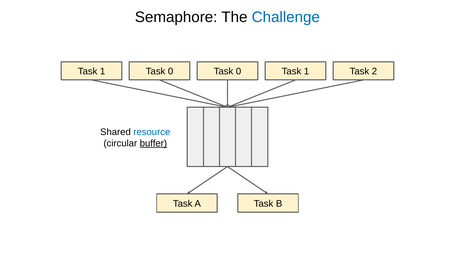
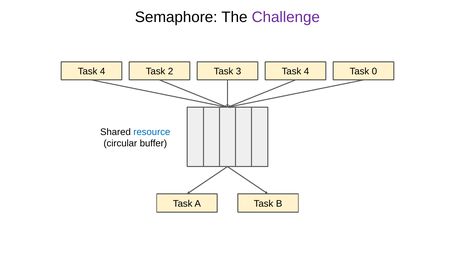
Challenge colour: blue -> purple
1 at (103, 72): 1 -> 4
0 at (171, 72): 0 -> 2
0 at (239, 72): 0 -> 3
1 at (306, 72): 1 -> 4
2: 2 -> 0
buffer underline: present -> none
